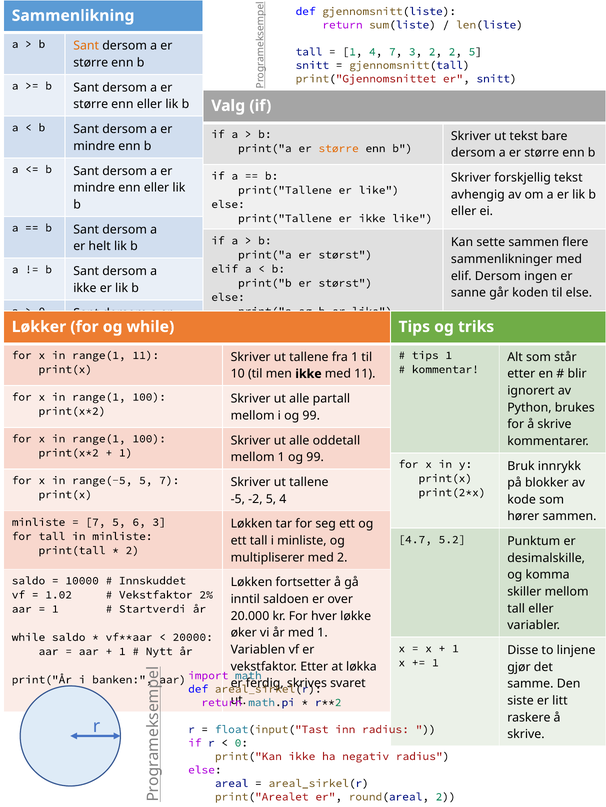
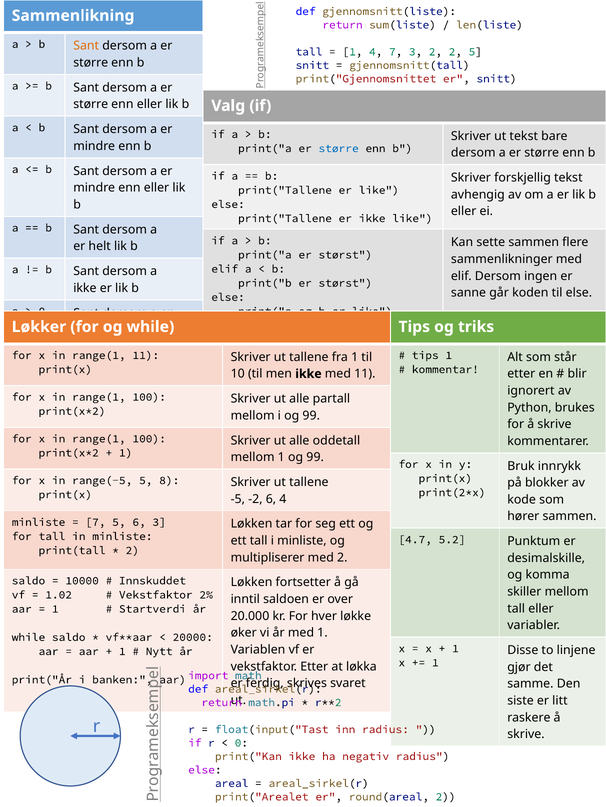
større at (339, 149) colour: orange -> blue
5 7: 7 -> 8
-2 5: 5 -> 6
